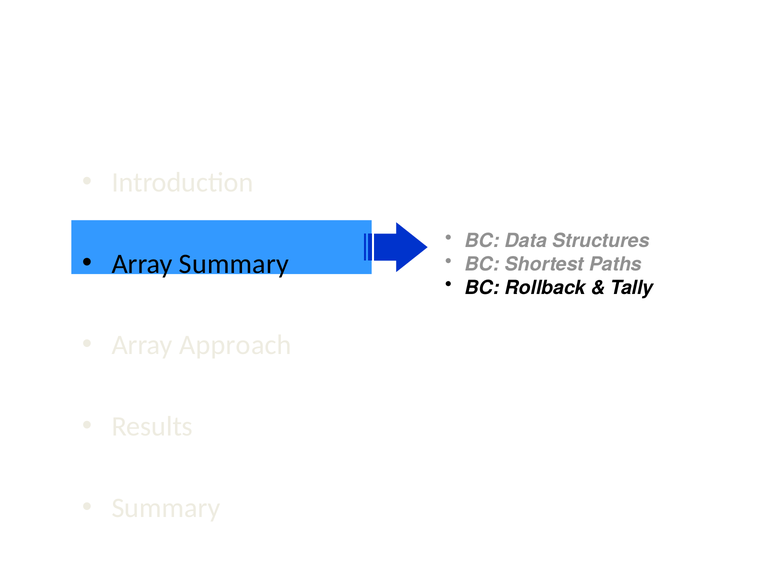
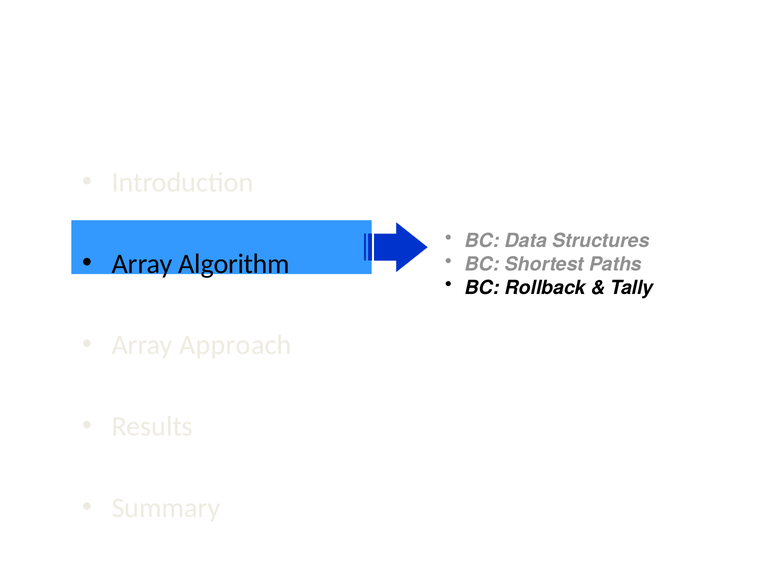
Array Summary: Summary -> Algorithm
